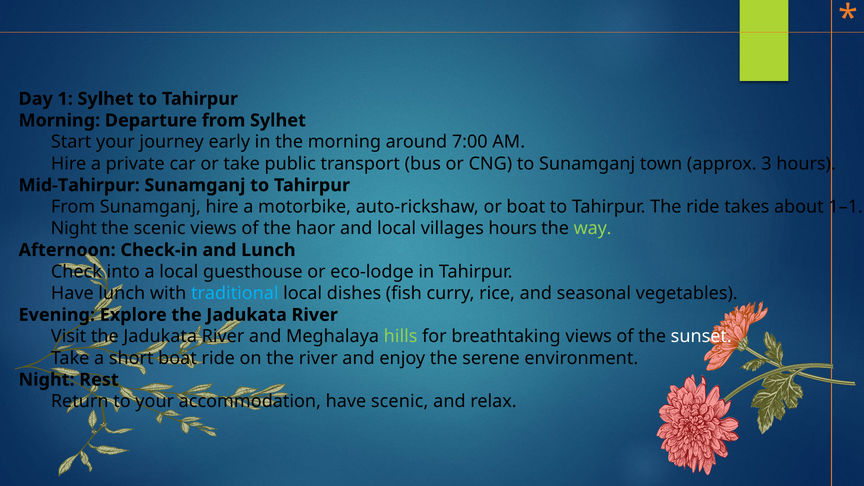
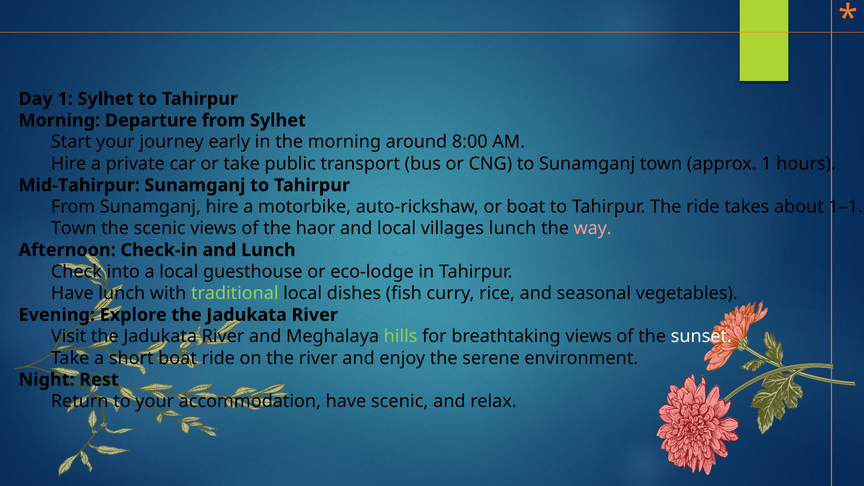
7:00: 7:00 -> 8:00
approx 3: 3 -> 1
Night at (74, 228): Night -> Town
villages hours: hours -> lunch
way colour: light green -> pink
traditional colour: light blue -> light green
